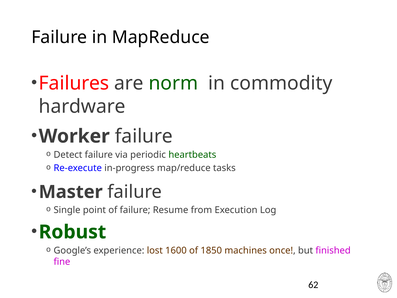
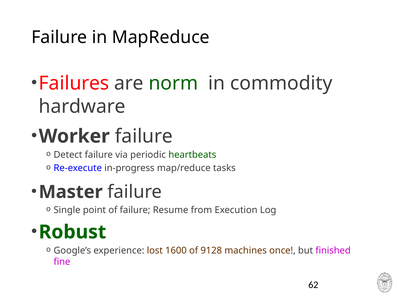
1850: 1850 -> 9128
